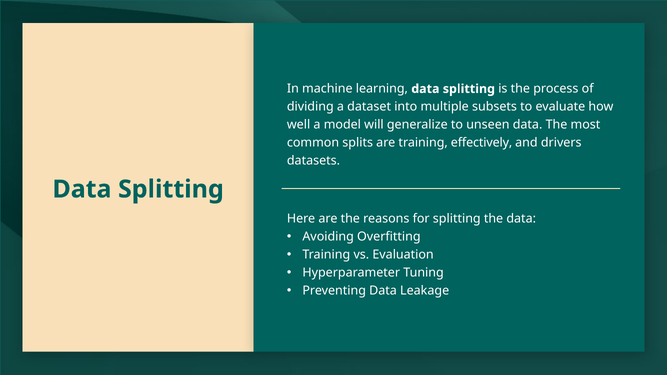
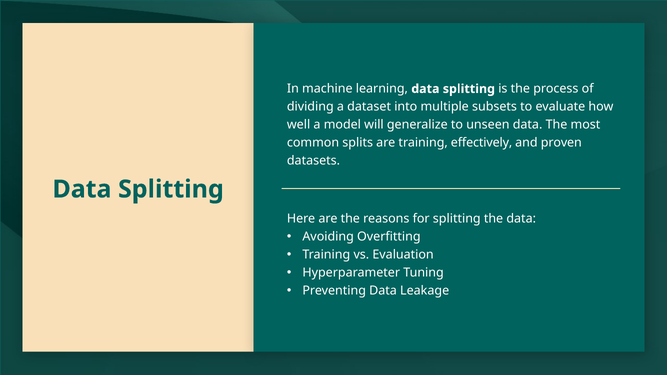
drivers: drivers -> proven
